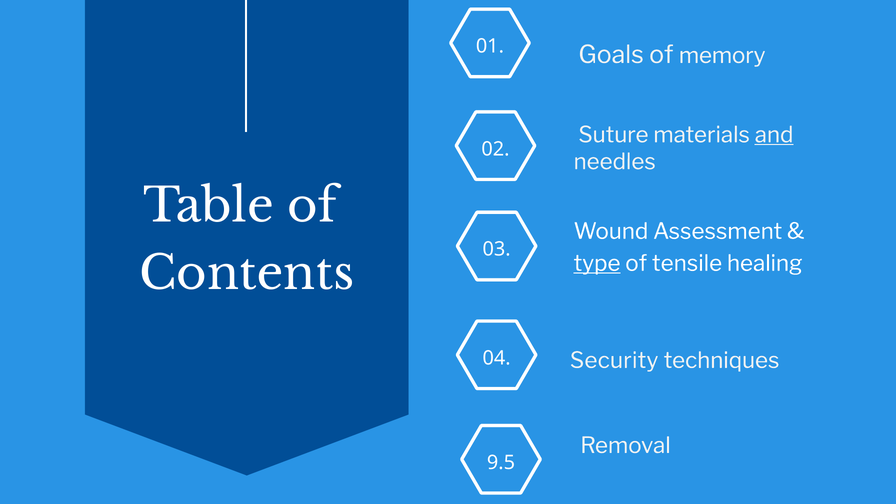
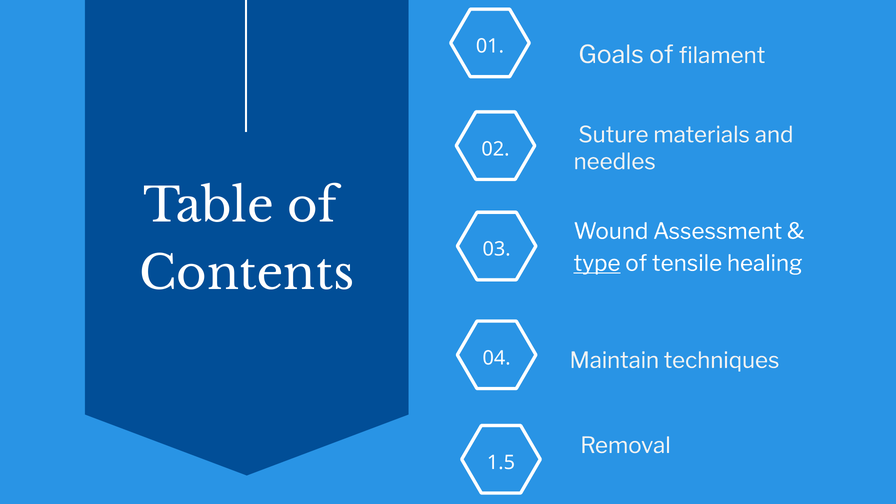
memory: memory -> filament
and underline: present -> none
Security: Security -> Maintain
9.5: 9.5 -> 1.5
